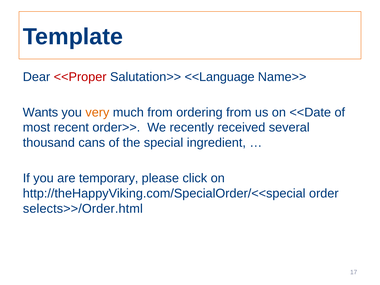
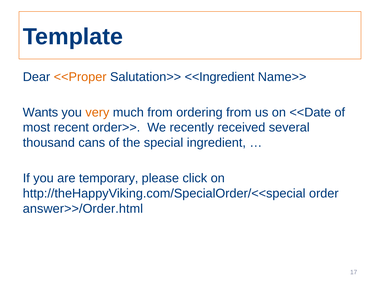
<<Proper colour: red -> orange
<<Language: <<Language -> <<Ingredient
selects>>/Order.html: selects>>/Order.html -> answer>>/Order.html
